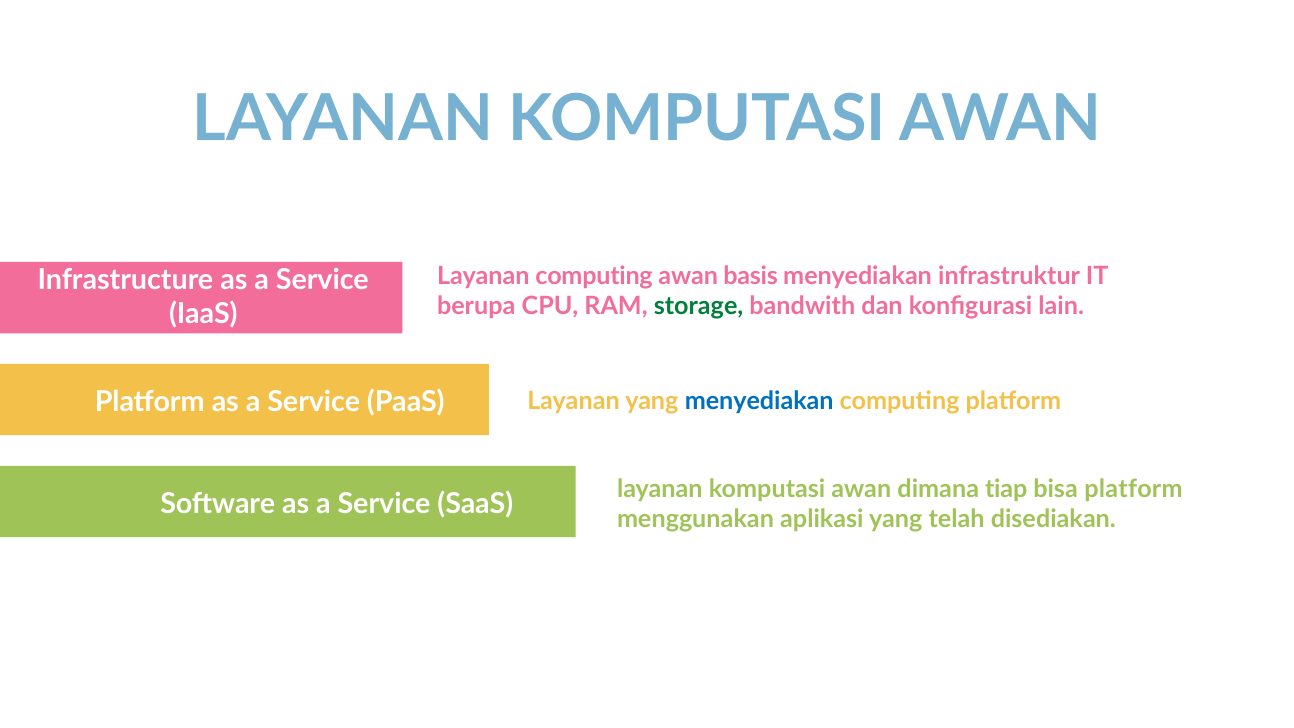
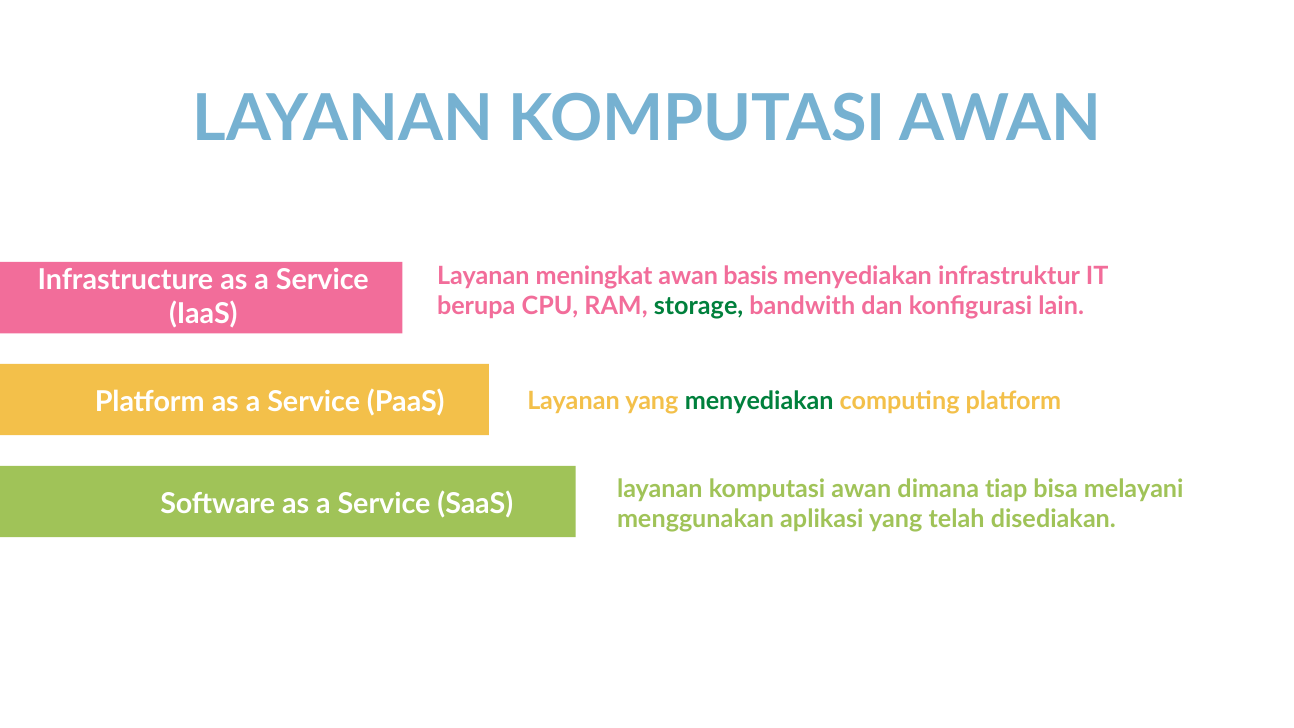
Layanan computing: computing -> meningkat
menyediakan at (759, 402) colour: blue -> green
bisa platform: platform -> melayani
